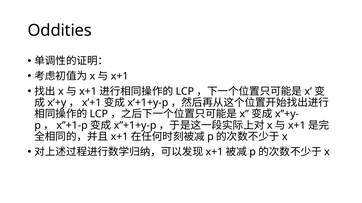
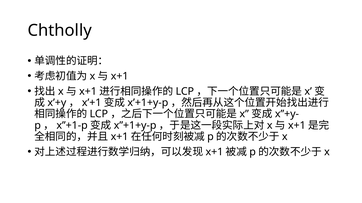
Oddities: Oddities -> Chtholly
